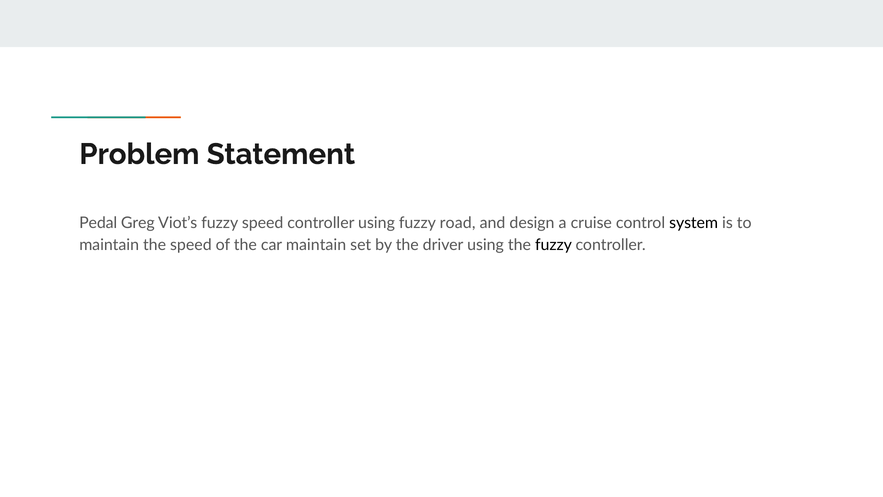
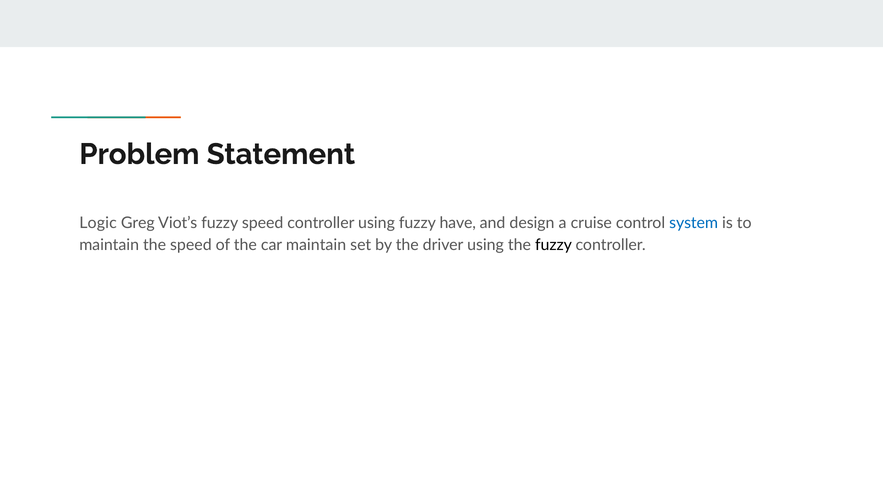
Pedal: Pedal -> Logic
road: road -> have
system colour: black -> blue
